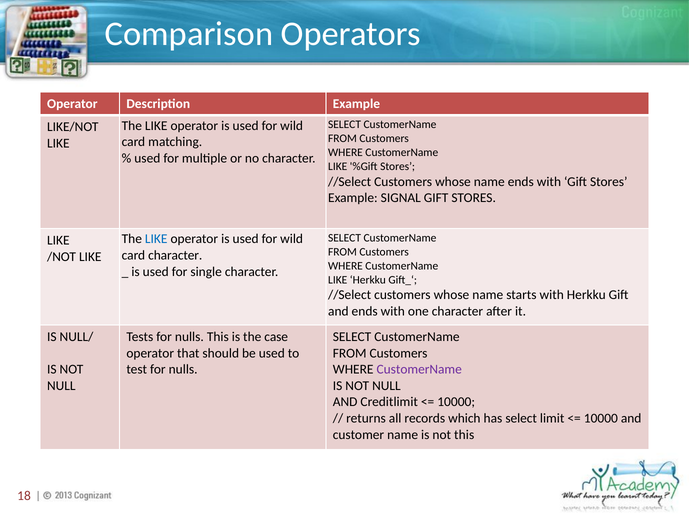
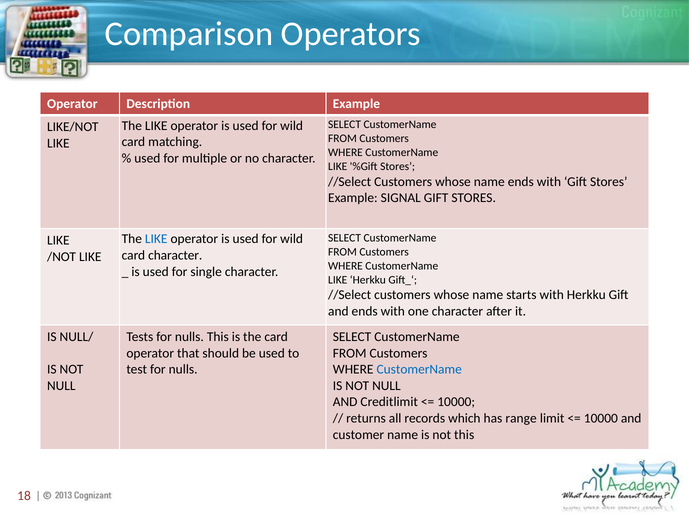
the case: case -> card
CustomerName at (419, 369) colour: purple -> blue
has select: select -> range
